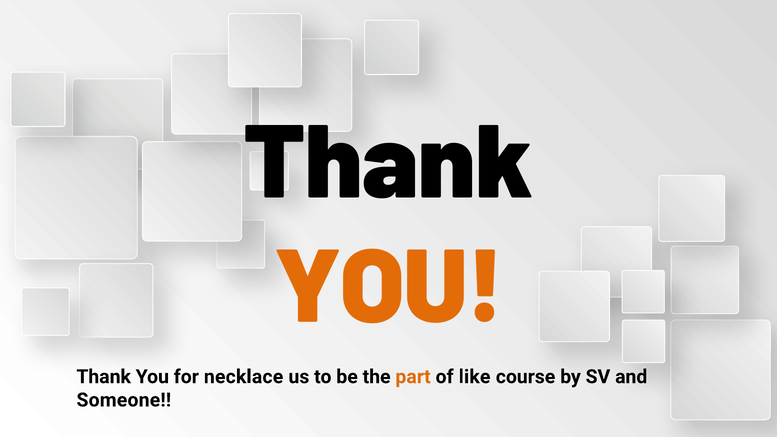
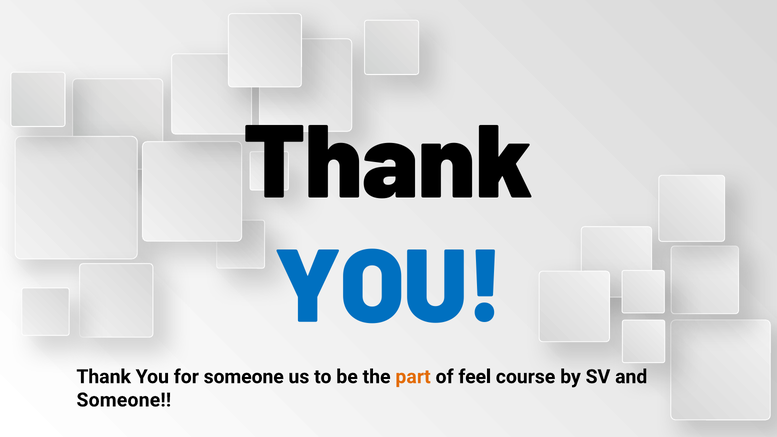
YOU at (389, 288) colour: orange -> blue
for necklace: necklace -> someone
like: like -> feel
